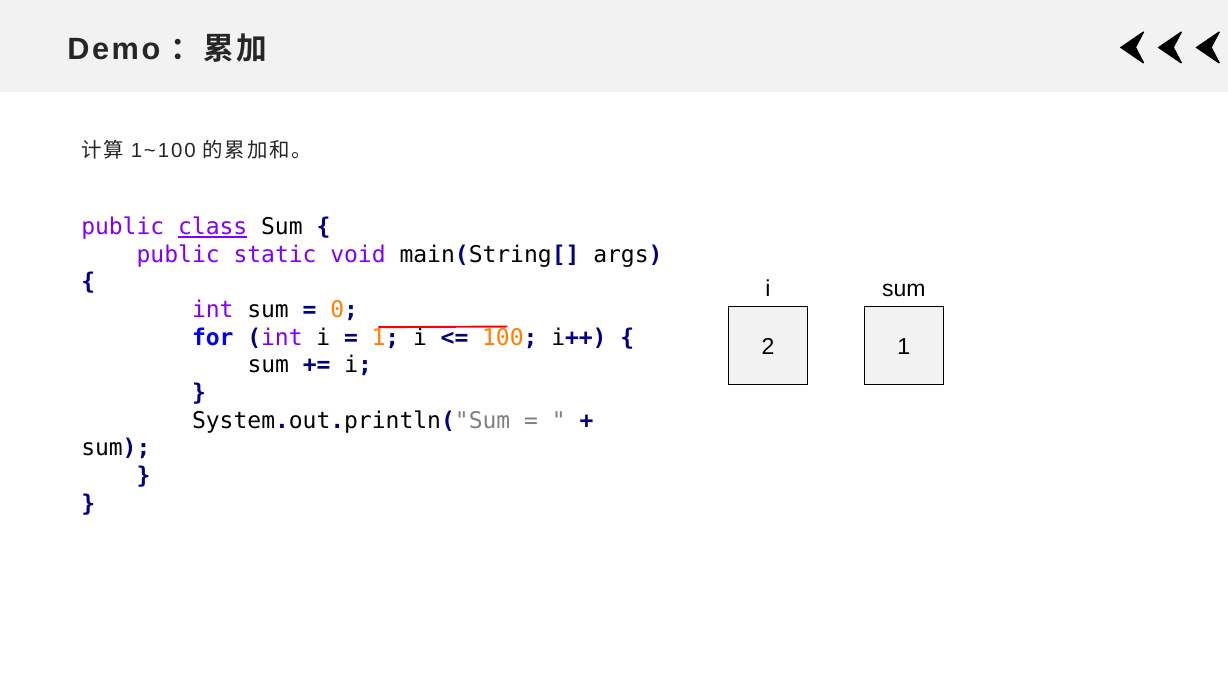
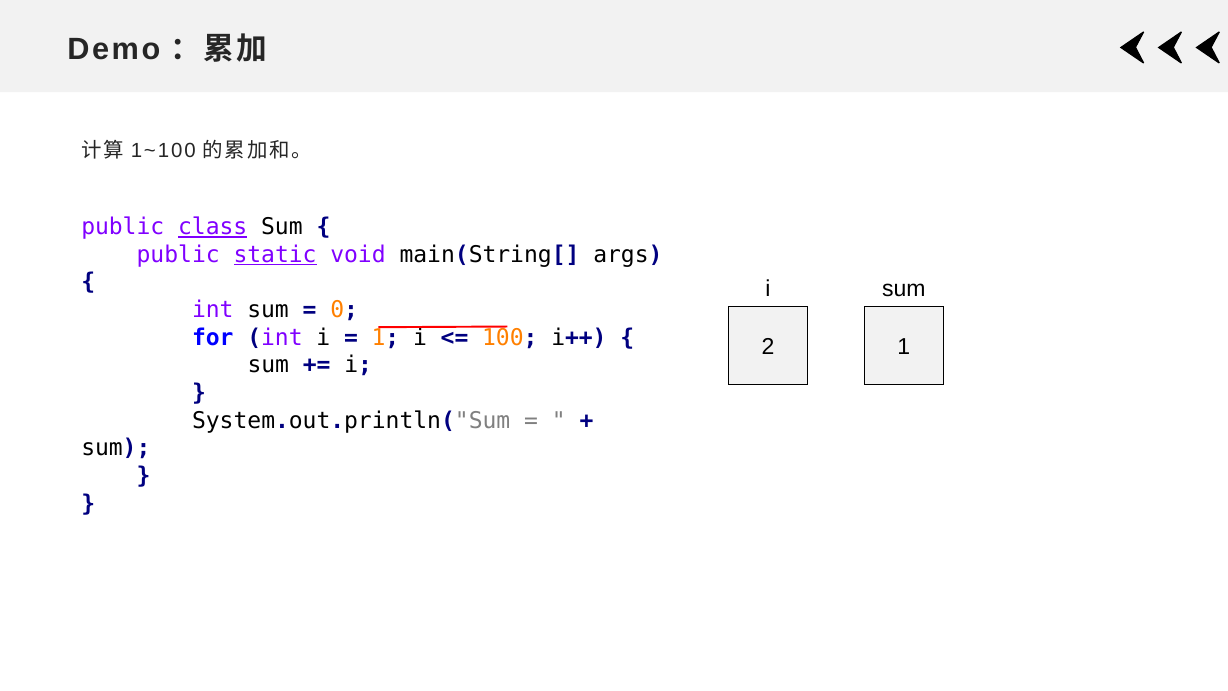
static underline: none -> present
